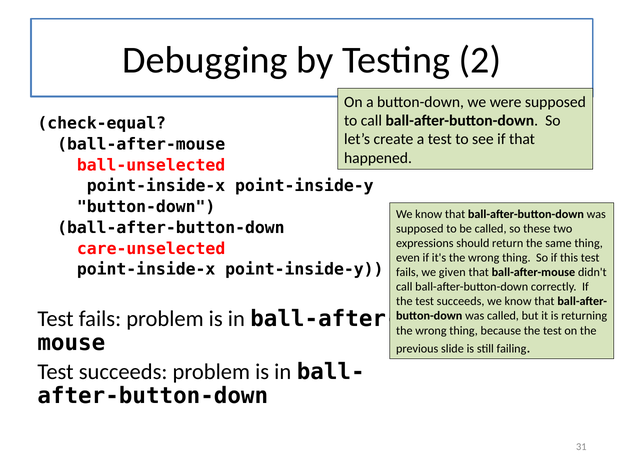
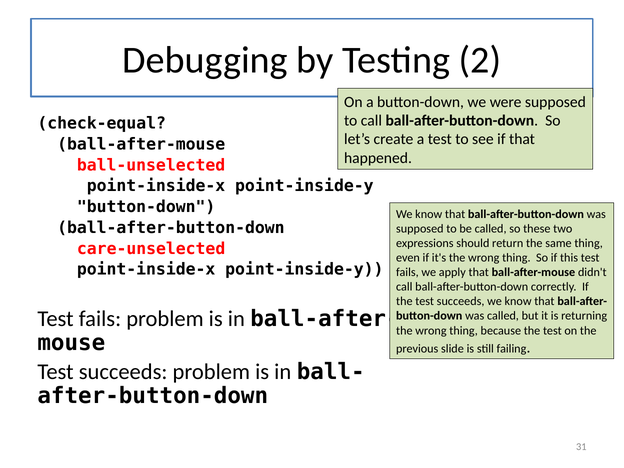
given: given -> apply
